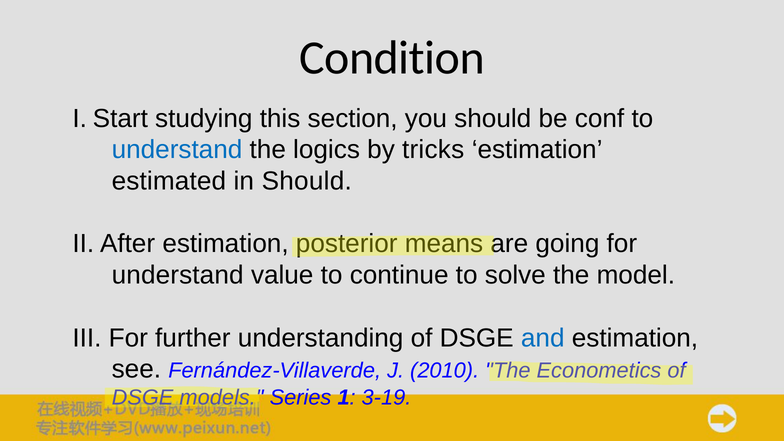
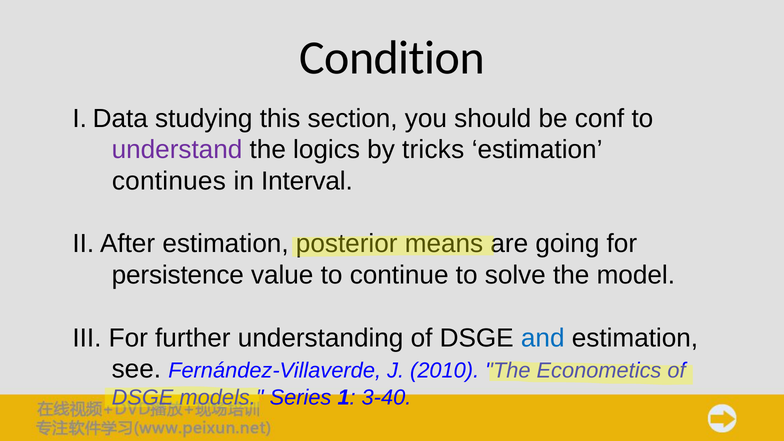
Start: Start -> Data
understand at (177, 150) colour: blue -> purple
estimated: estimated -> continues
in Should: Should -> Interval
understand at (178, 275): understand -> persistence
3-19: 3-19 -> 3-40
